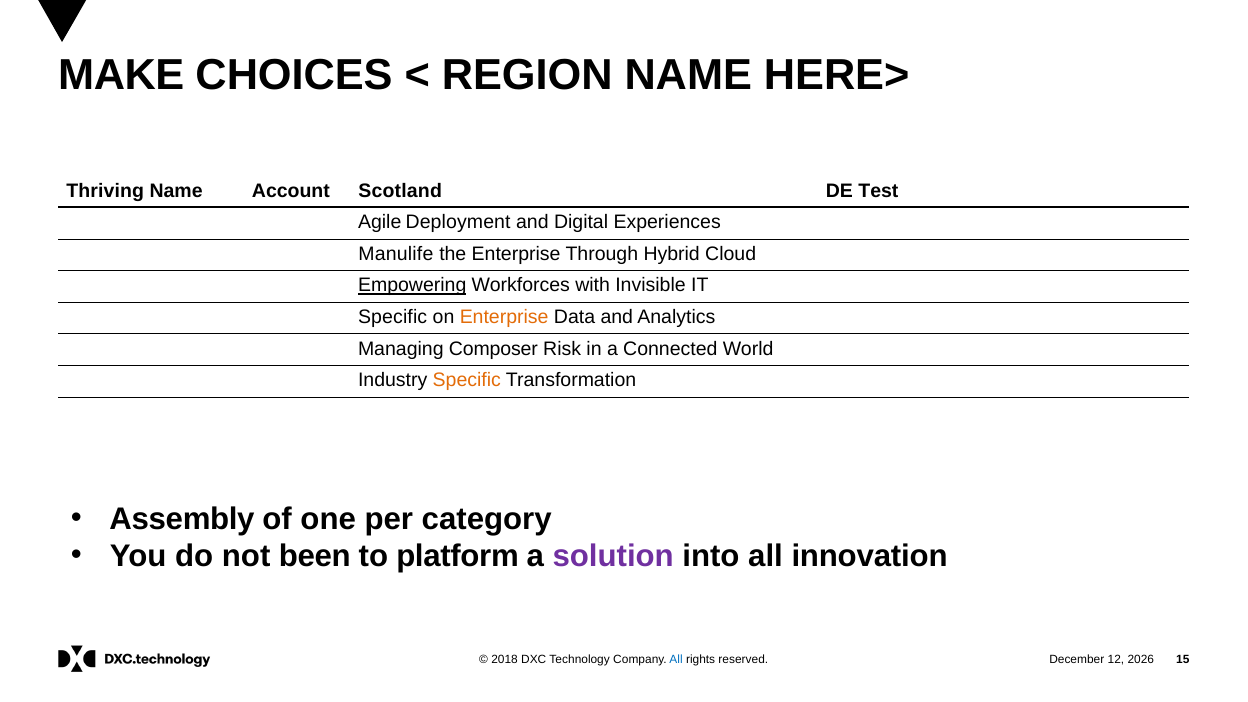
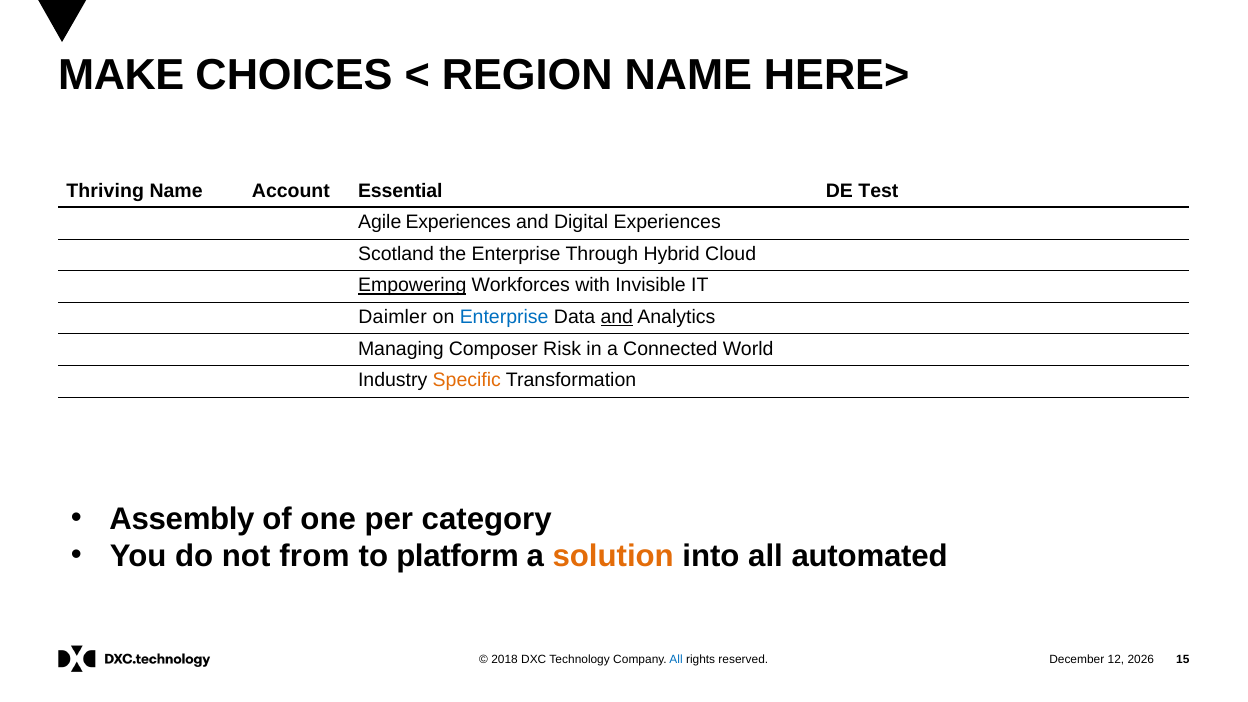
Scotland: Scotland -> Essential
Agile Deployment: Deployment -> Experiences
Manulife: Manulife -> Scotland
Specific at (393, 317): Specific -> Daimler
Enterprise at (504, 317) colour: orange -> blue
and at (617, 317) underline: none -> present
been: been -> from
solution colour: purple -> orange
innovation: innovation -> automated
